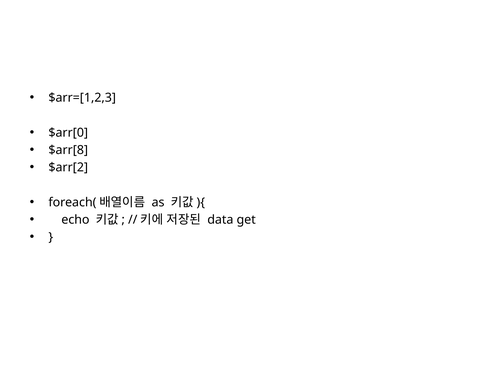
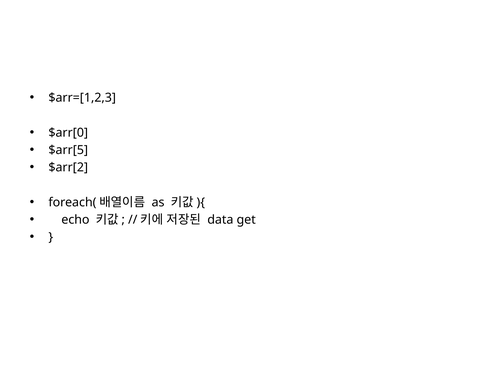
$arr[8: $arr[8 -> $arr[5
